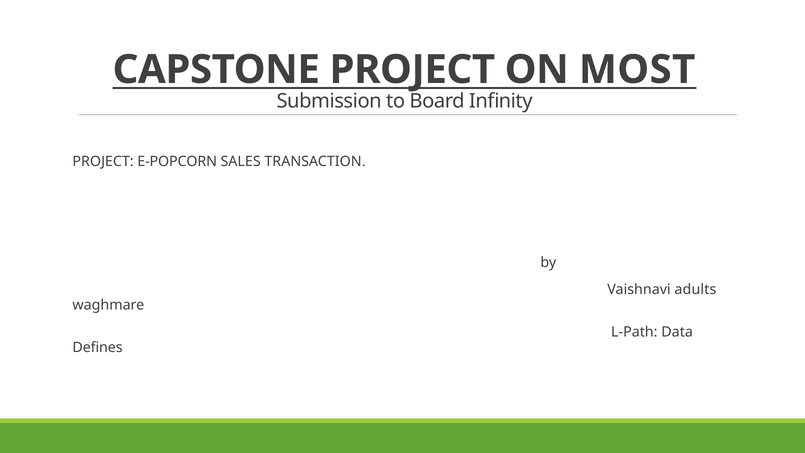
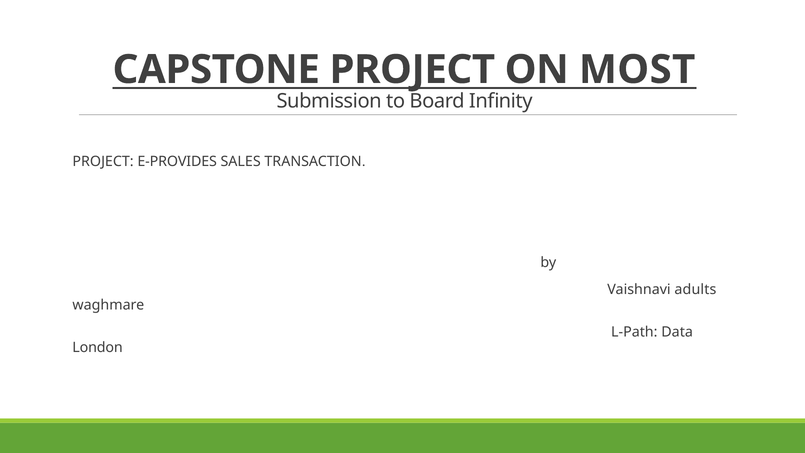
E-POPCORN: E-POPCORN -> E-PROVIDES
Defines: Defines -> London
